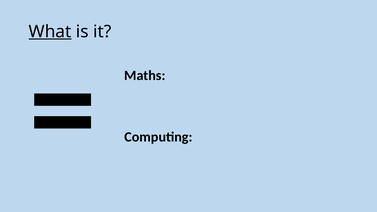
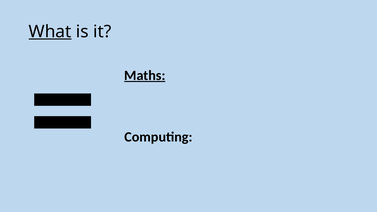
Maths underline: none -> present
